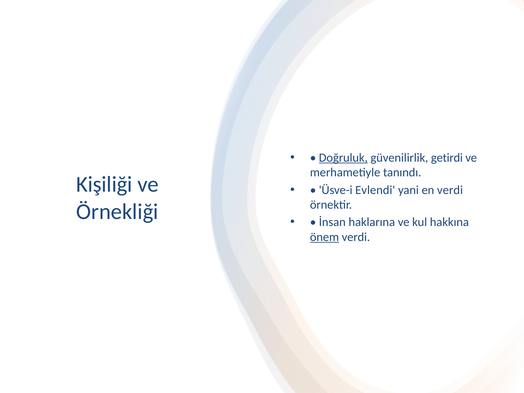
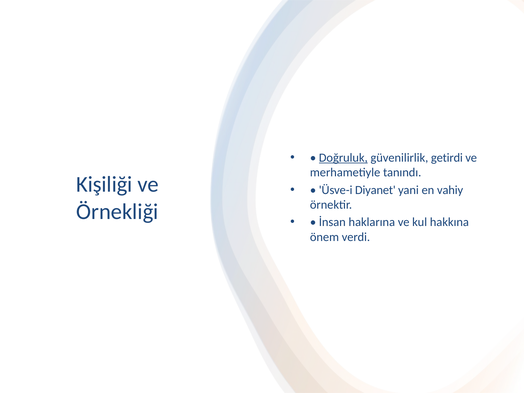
Evlendi: Evlendi -> Diyanet
en verdi: verdi -> vahiy
önem underline: present -> none
